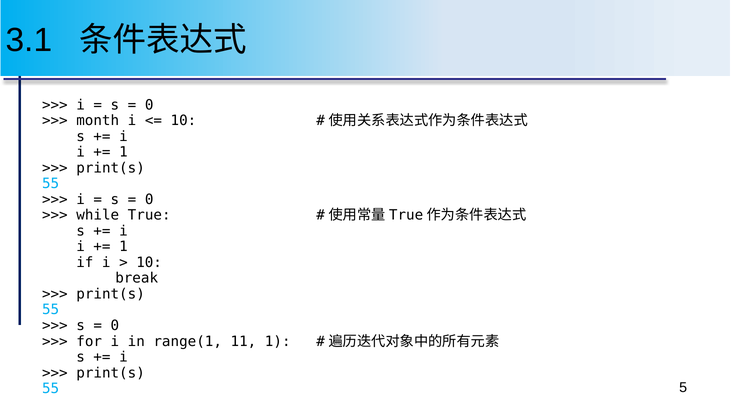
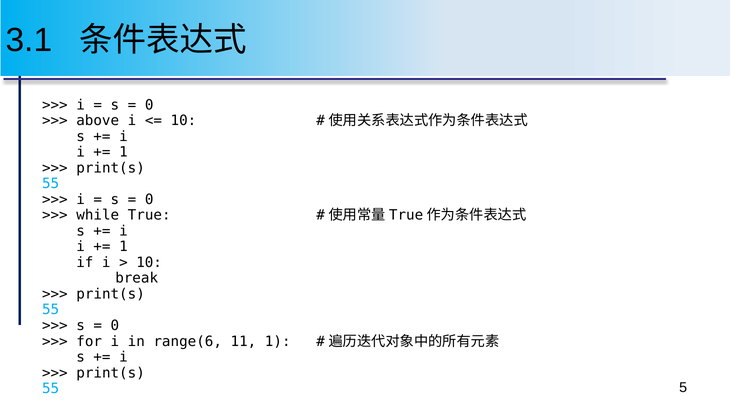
month: month -> above
range(1: range(1 -> range(6
